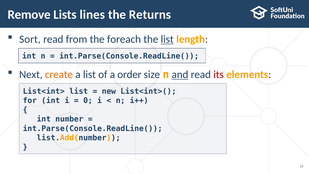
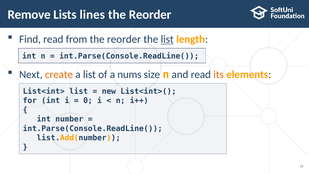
Returns at (150, 15): Returns -> Reorder
Sort: Sort -> Find
from the foreach: foreach -> reorder
order: order -> nums
and underline: present -> none
its colour: red -> orange
